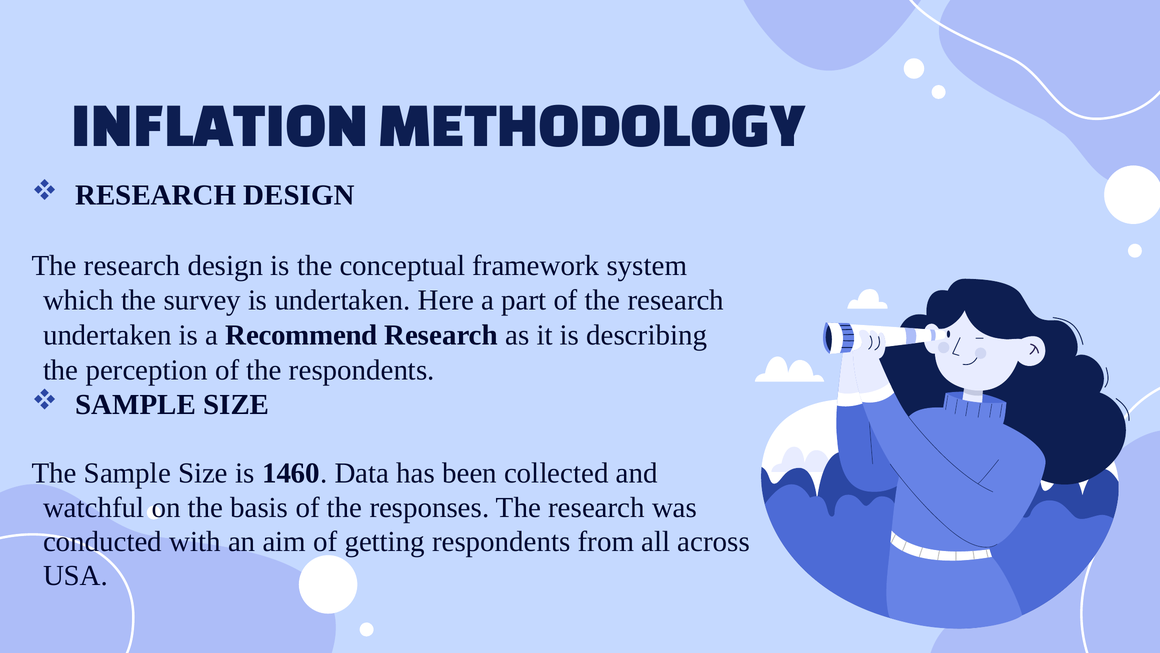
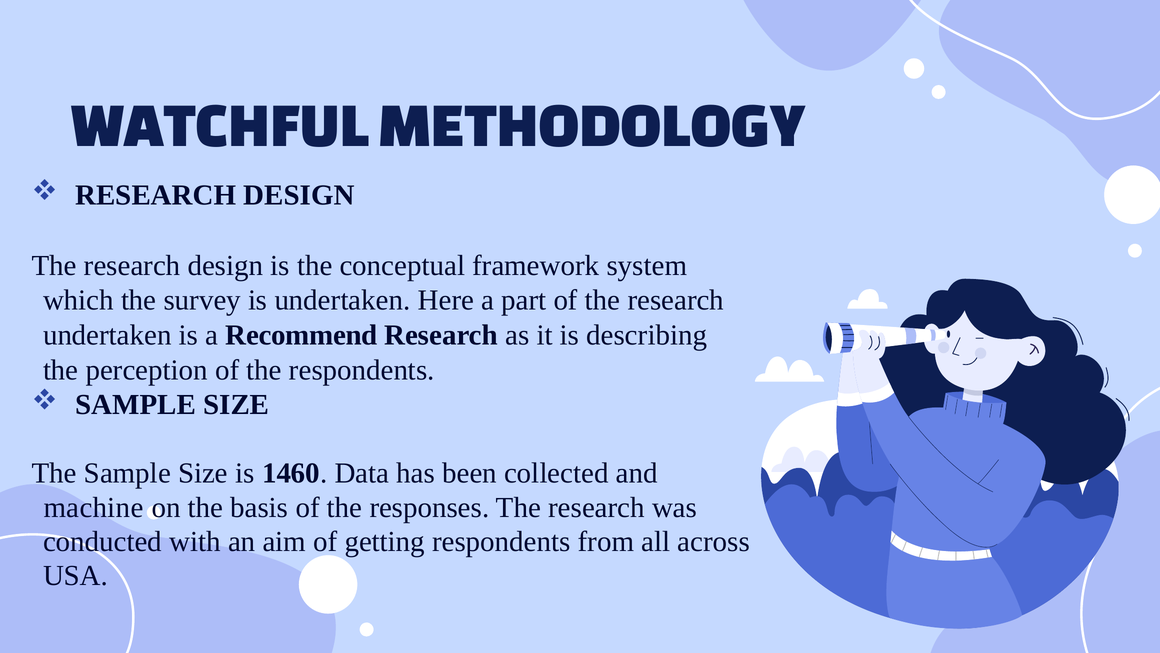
INFLATION: INFLATION -> WATCHFUL
watchful: watchful -> machine
